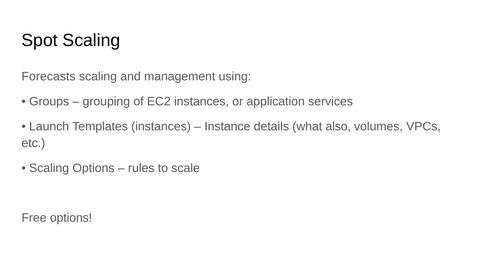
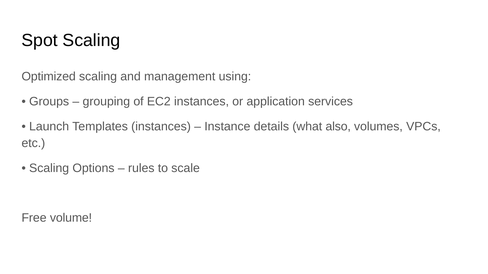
Forecasts: Forecasts -> Optimized
Free options: options -> volume
